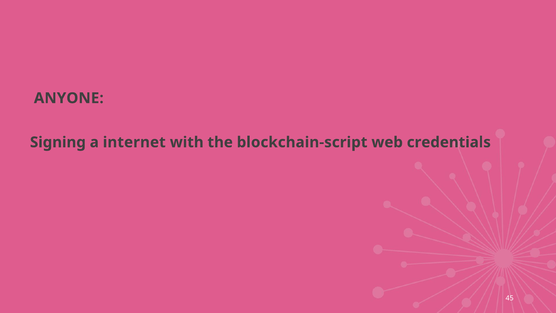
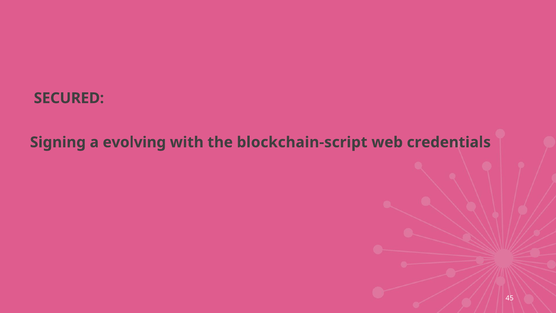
ANYONE: ANYONE -> SECURED
internet: internet -> evolving
